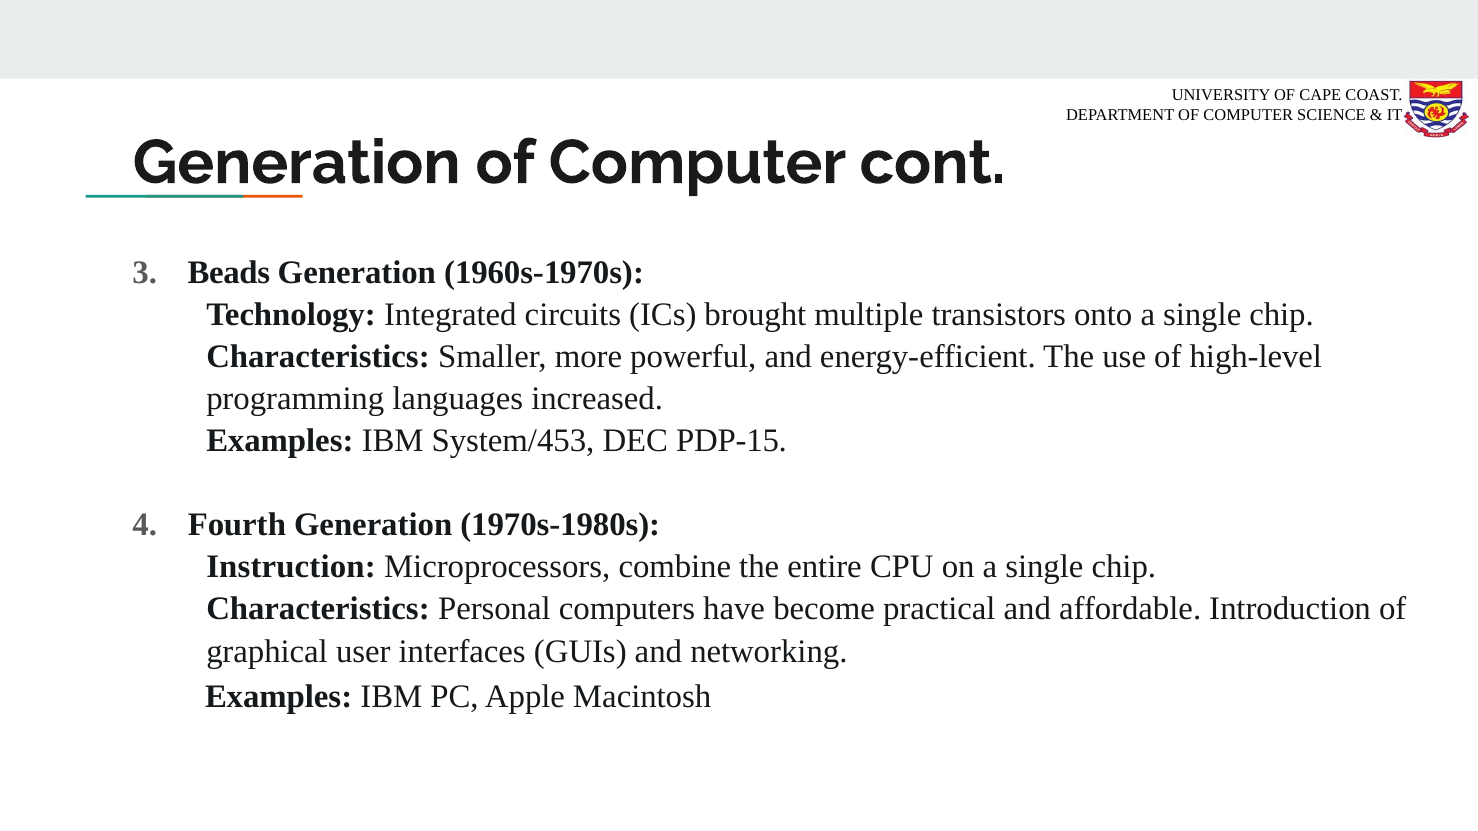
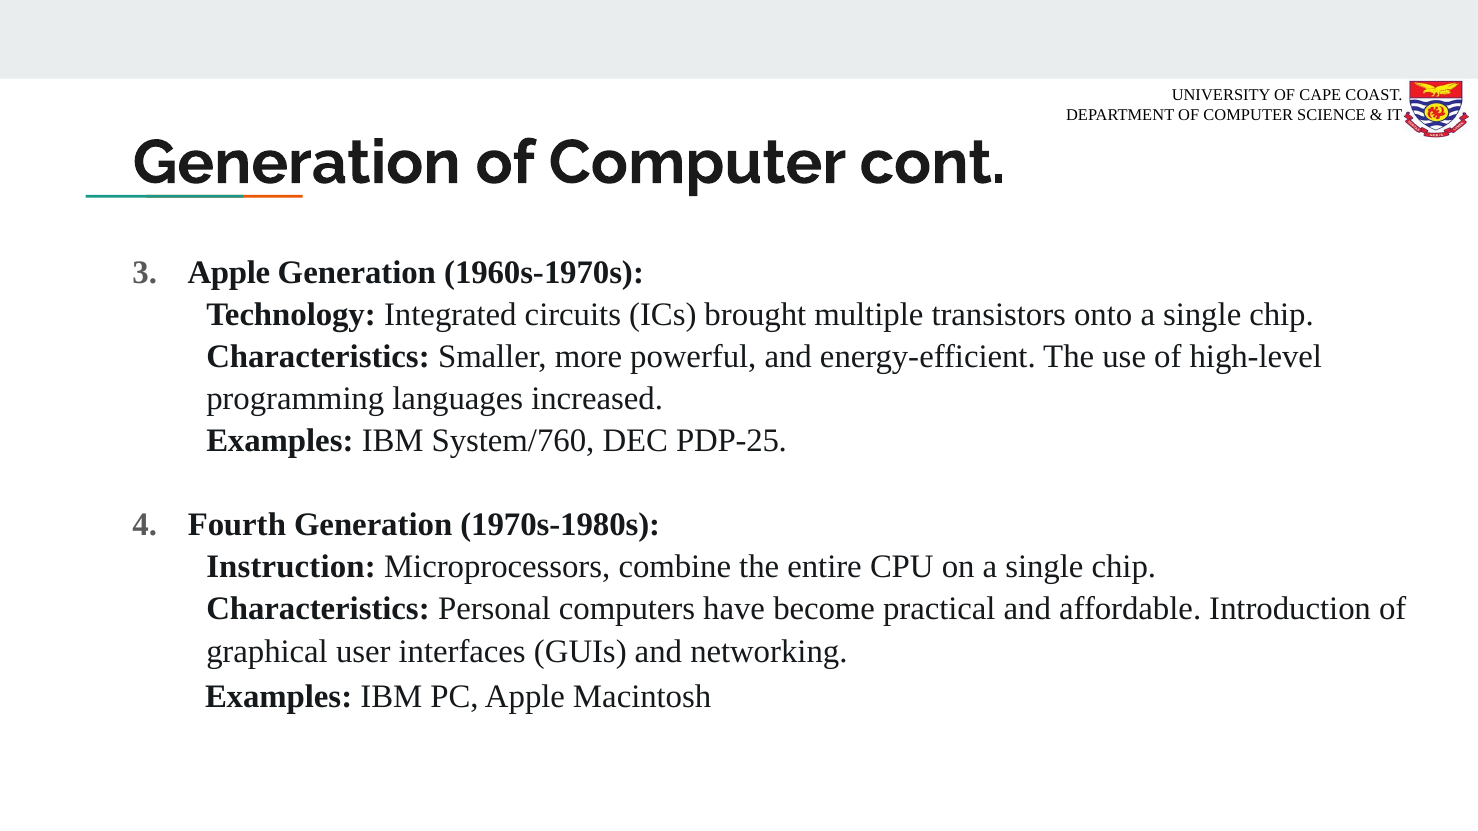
Beads at (229, 272): Beads -> Apple
System/453: System/453 -> System/760
PDP-15: PDP-15 -> PDP-25
